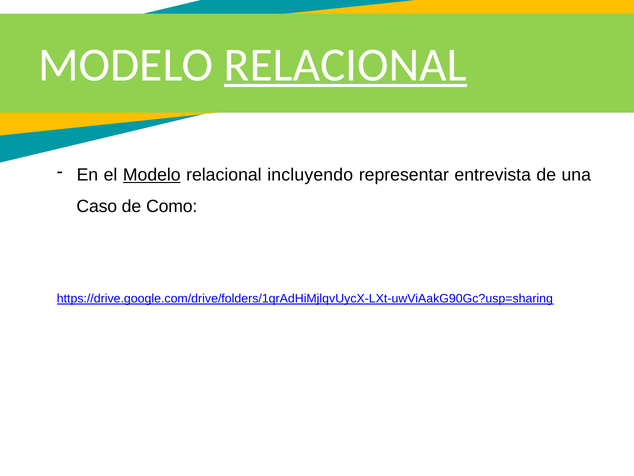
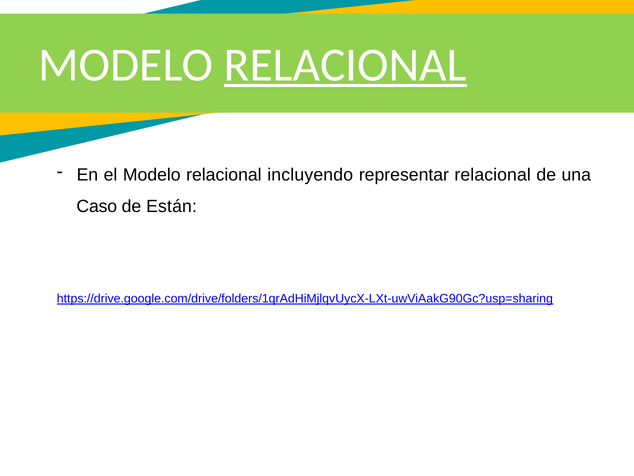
Modelo at (152, 175) underline: present -> none
representar entrevista: entrevista -> relacional
Como: Como -> Están
